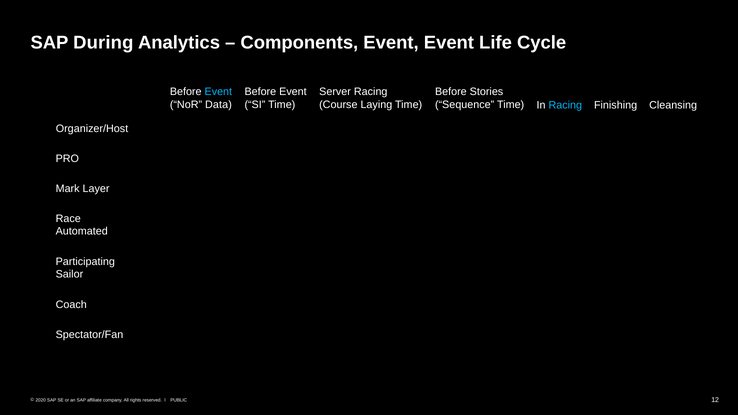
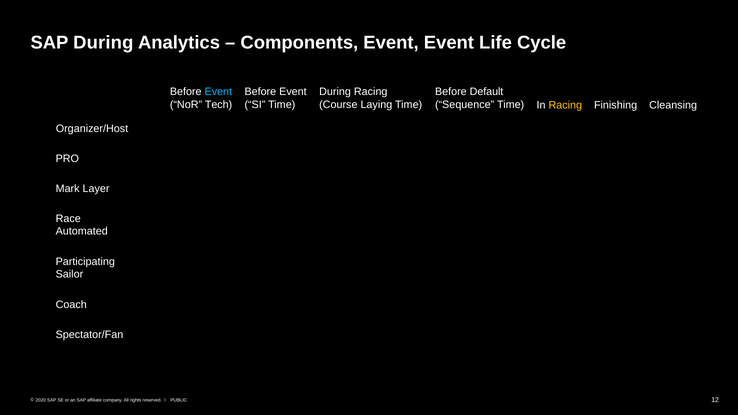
Server at (335, 92): Server -> During
Stories: Stories -> Default
Data: Data -> Tech
Racing at (565, 105) colour: light blue -> yellow
